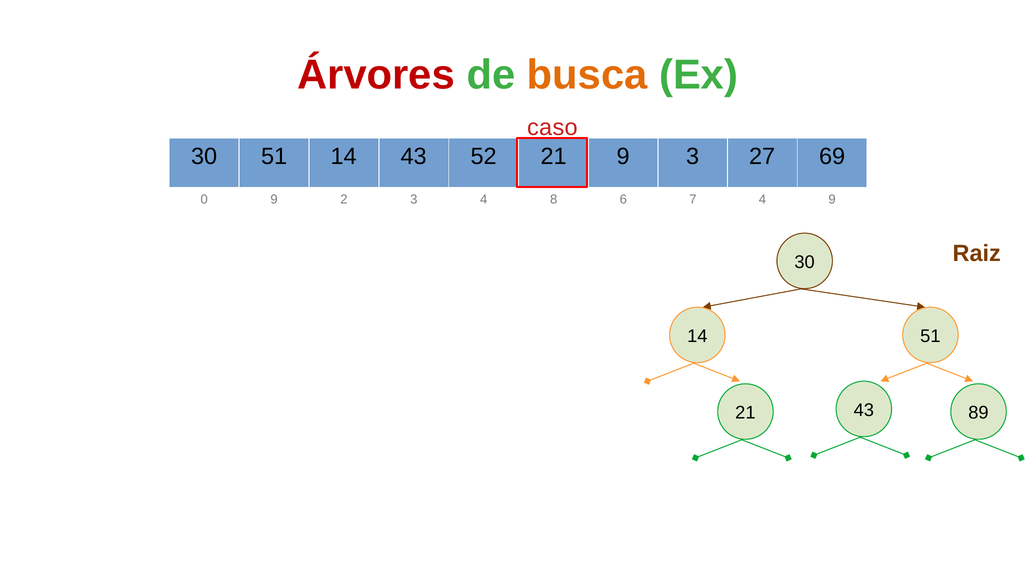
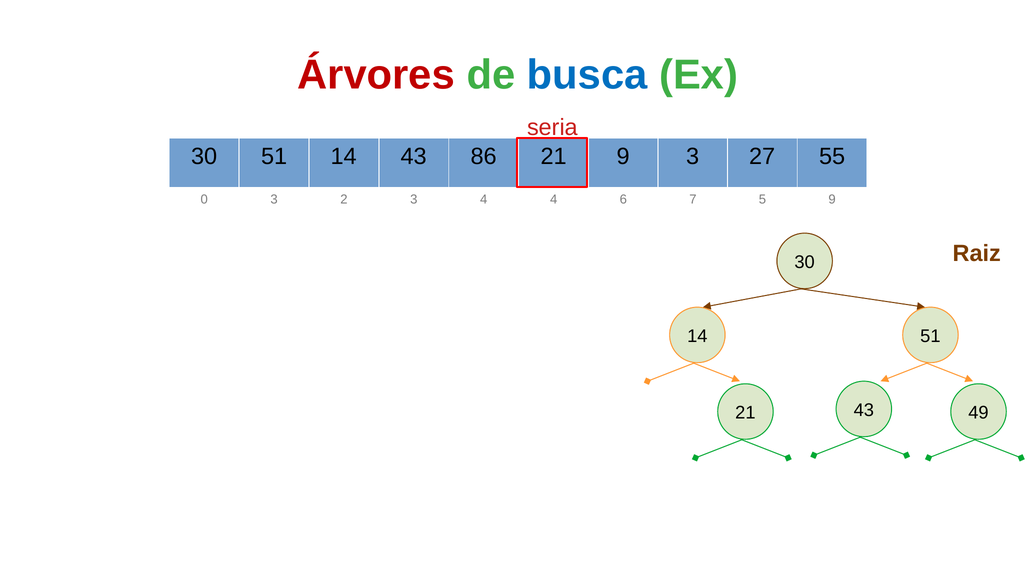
busca colour: orange -> blue
caso: caso -> seria
52: 52 -> 86
69: 69 -> 55
0 9: 9 -> 3
4 8: 8 -> 4
7 4: 4 -> 5
89: 89 -> 49
